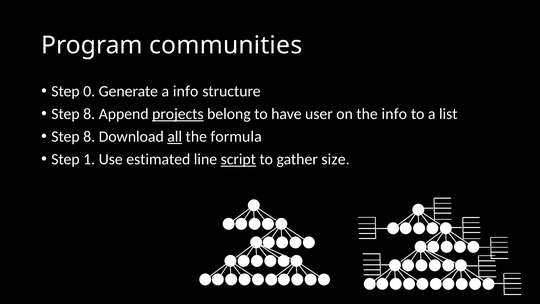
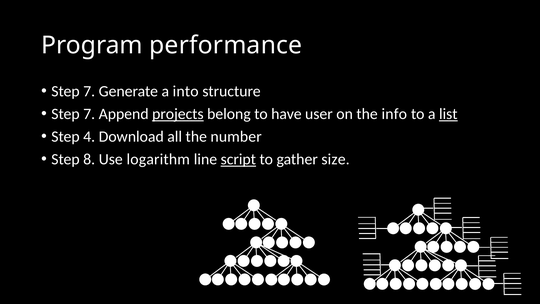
communities: communities -> performance
0 at (89, 91): 0 -> 7
a info: info -> into
8 at (89, 114): 8 -> 7
list underline: none -> present
8 at (89, 137): 8 -> 4
all underline: present -> none
formula: formula -> number
1: 1 -> 8
estimated: estimated -> logarithm
